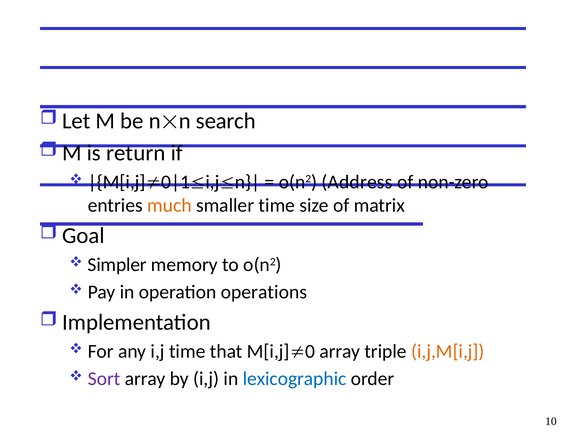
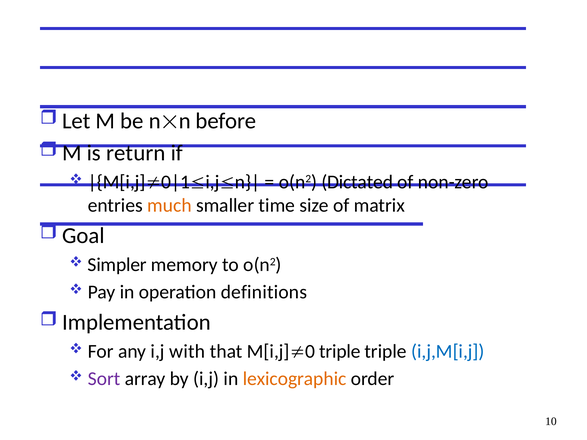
search: search -> before
Address: Address -> Dictated
operations: operations -> definitions
i,j time: time -> with
M[i,j]0 array: array -> triple
i,j,M[i,j colour: orange -> blue
lexicographic colour: blue -> orange
